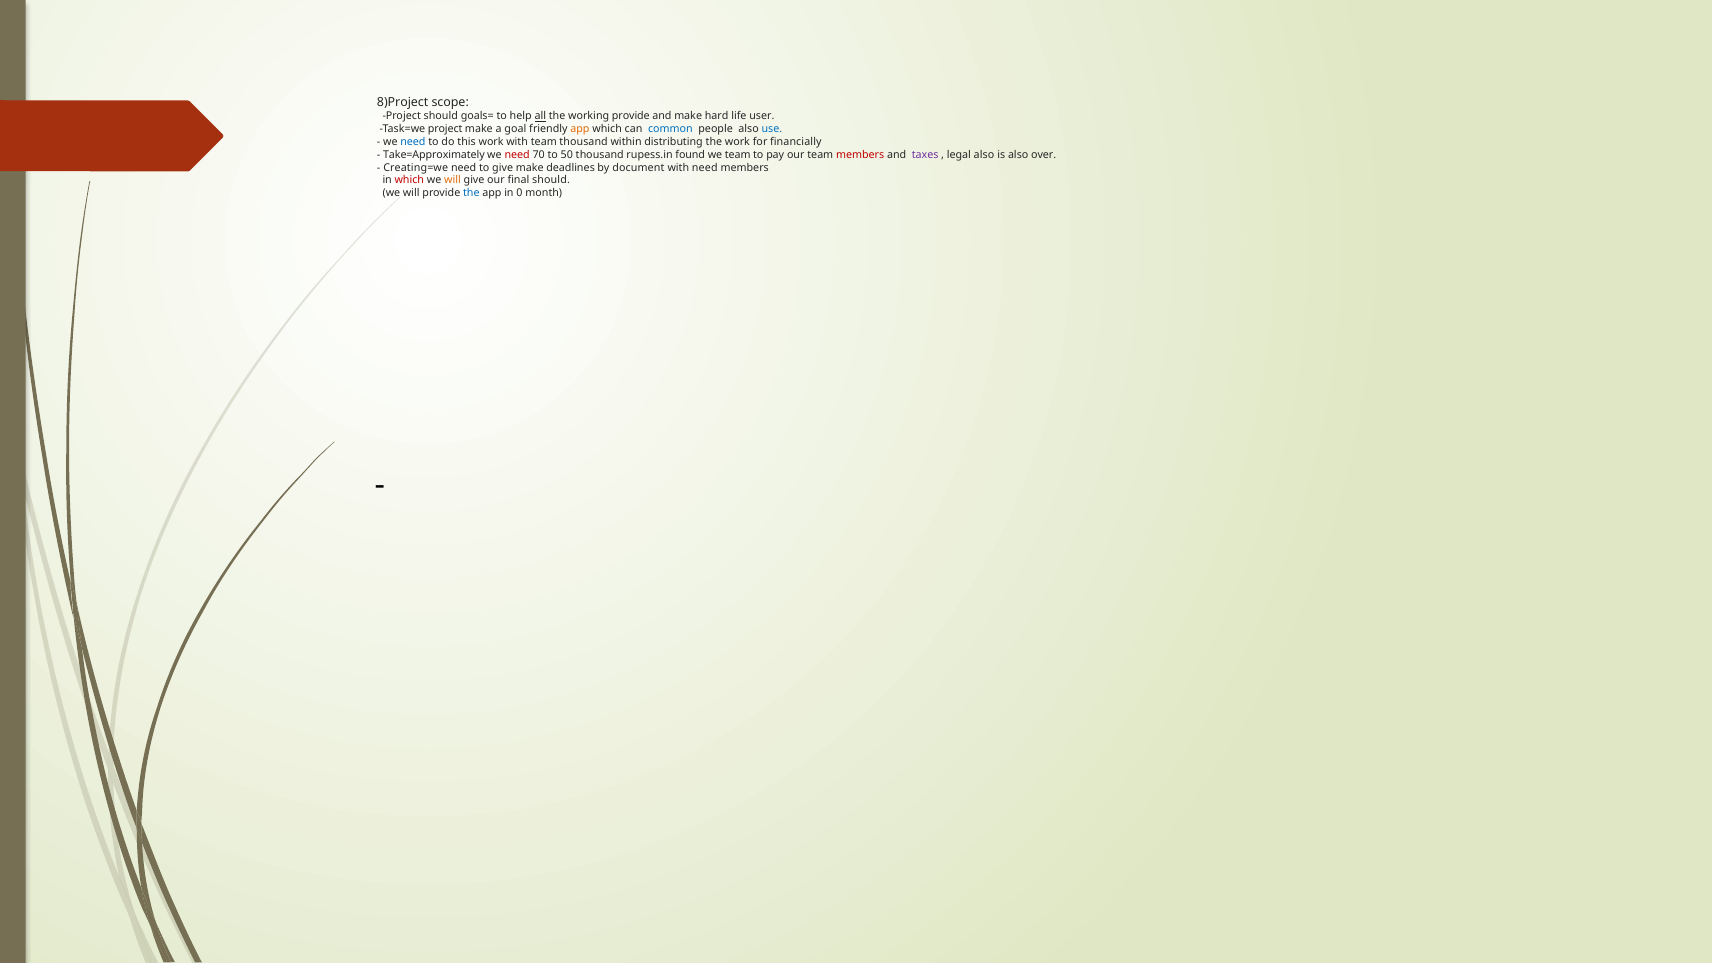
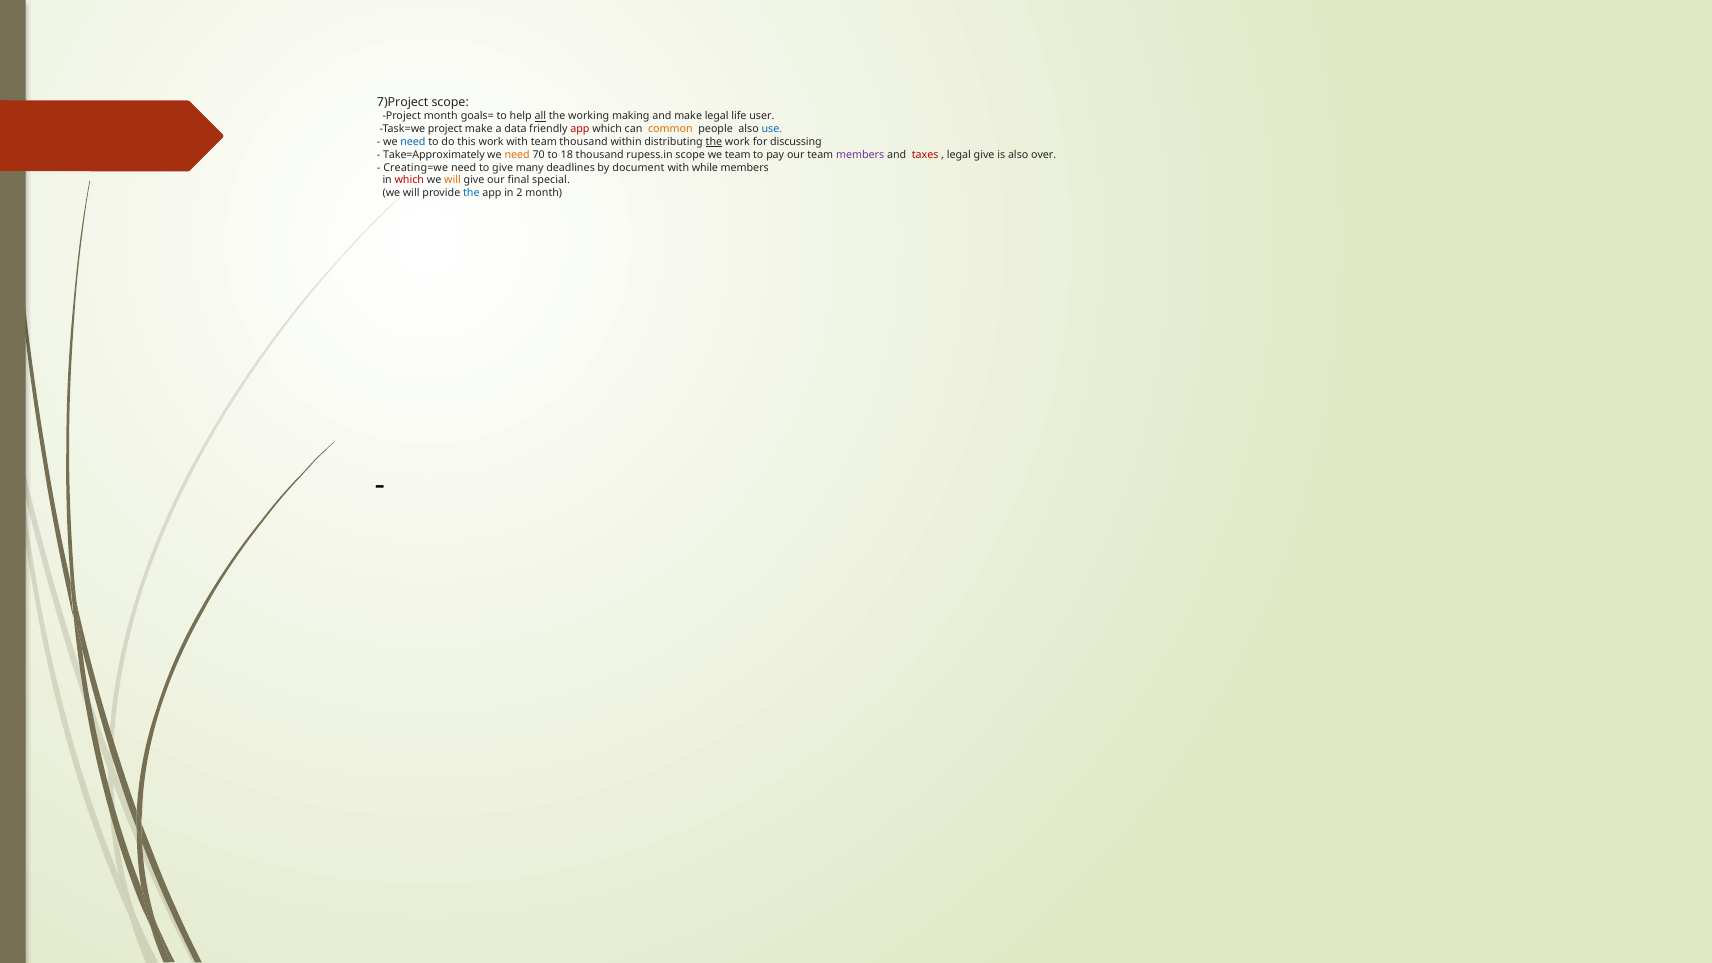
8)Project: 8)Project -> 7)Project
Project should: should -> month
working provide: provide -> making
make hard: hard -> legal
goal: goal -> data
app at (580, 129) colour: orange -> red
common colour: blue -> orange
the at (714, 142) underline: none -> present
financially: financially -> discussing
need at (517, 155) colour: red -> orange
50: 50 -> 18
rupess.in found: found -> scope
members at (860, 155) colour: red -> purple
taxes colour: purple -> red
legal also: also -> give
give make: make -> many
with need: need -> while
final should: should -> special
0: 0 -> 2
